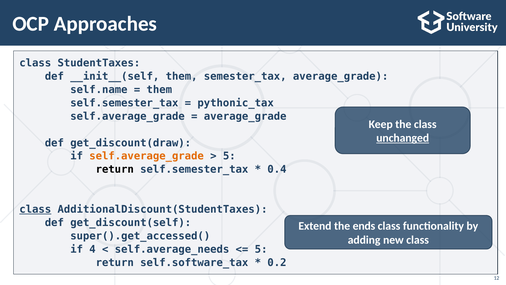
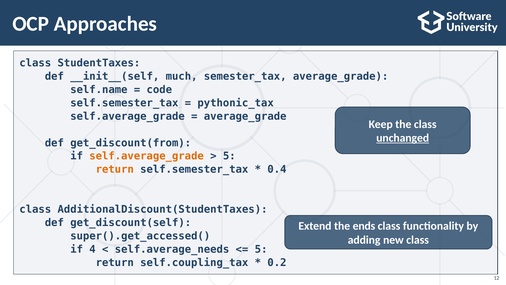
__init__(self them: them -> much
them at (159, 90): them -> code
get_discount(draw: get_discount(draw -> get_discount(from
return at (115, 169) colour: black -> orange
class at (35, 209) underline: present -> none
self.software_tax: self.software_tax -> self.coupling_tax
